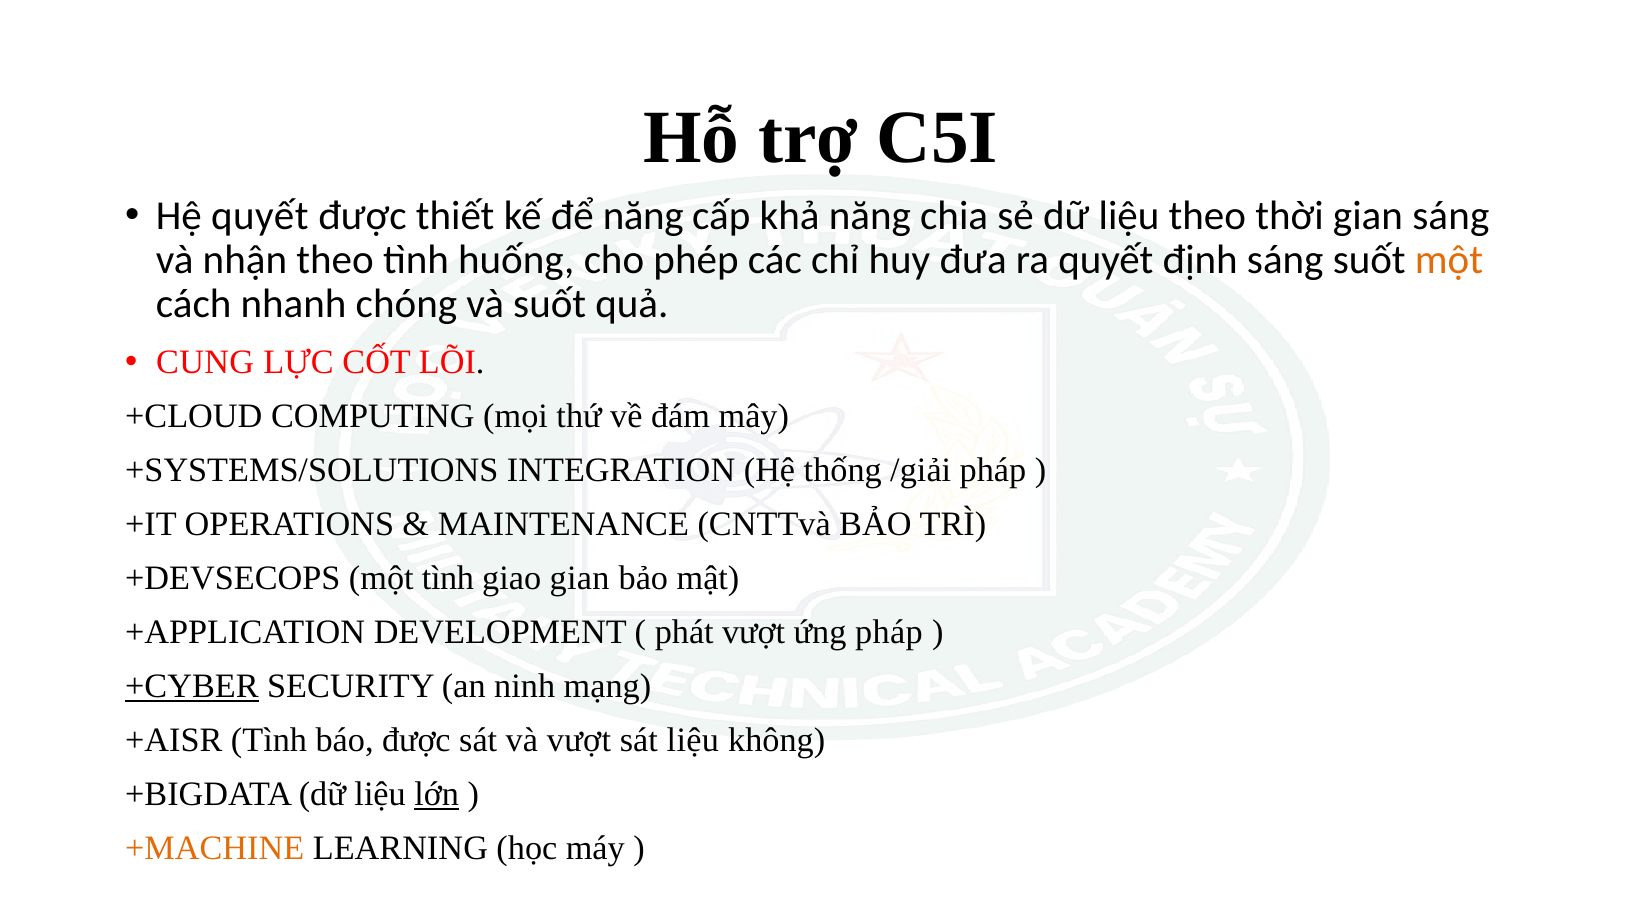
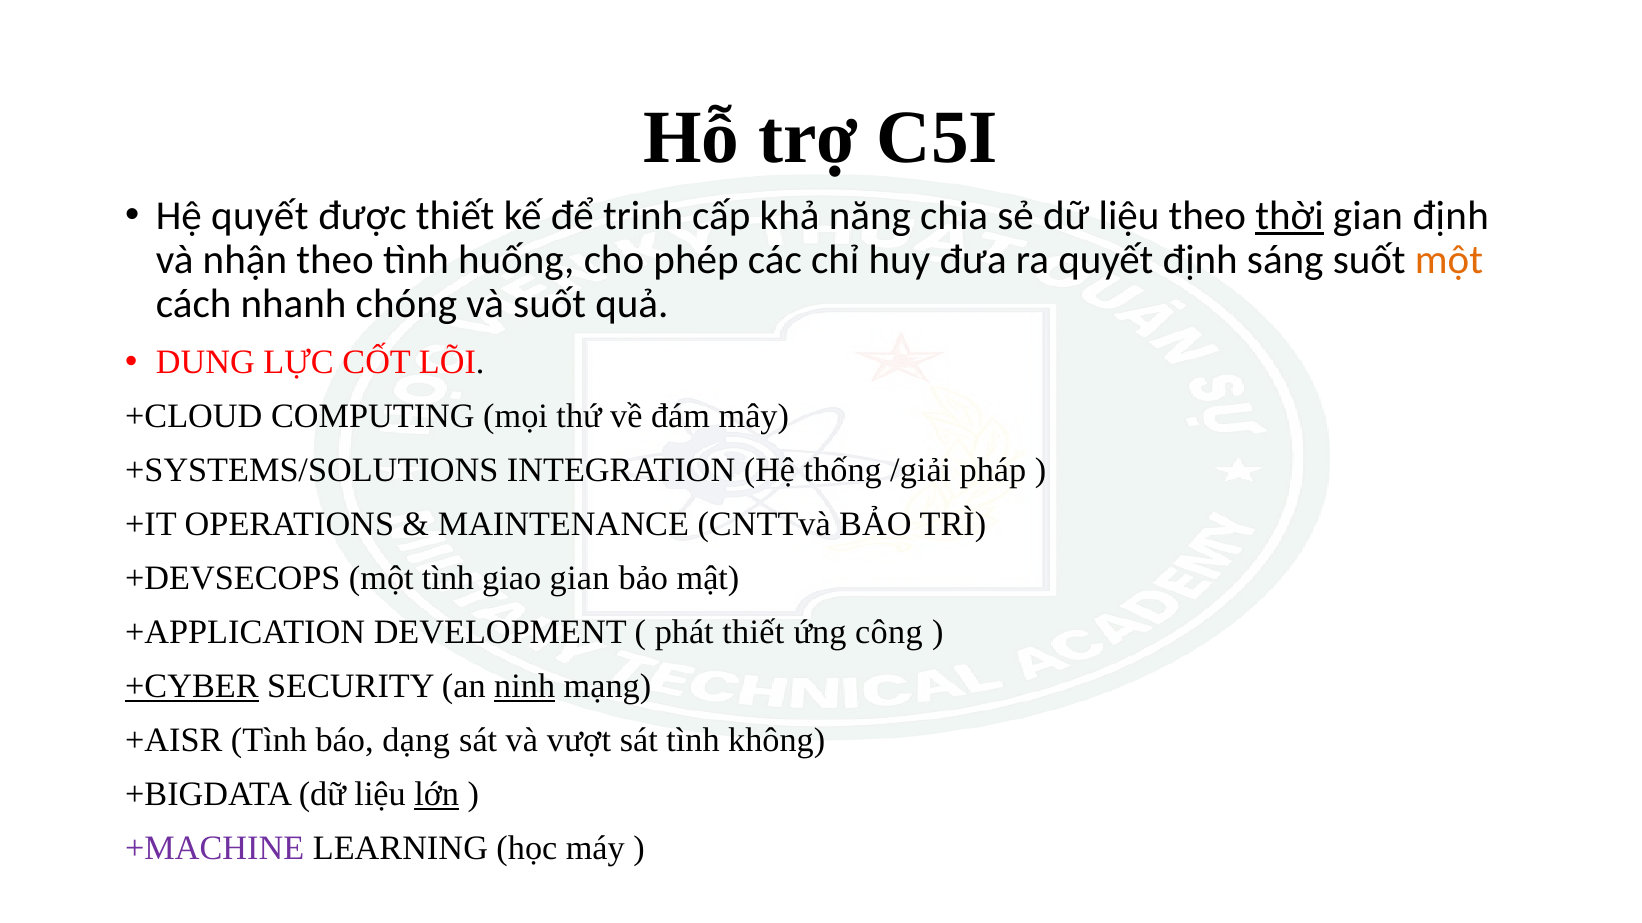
để năng: năng -> trinh
thời underline: none -> present
gian sáng: sáng -> định
CUNG: CUNG -> DUNG
phát vượt: vượt -> thiết
ứng pháp: pháp -> công
ninh underline: none -> present
báo được: được -> dạng
sát liệu: liệu -> tình
+MACHINE colour: orange -> purple
